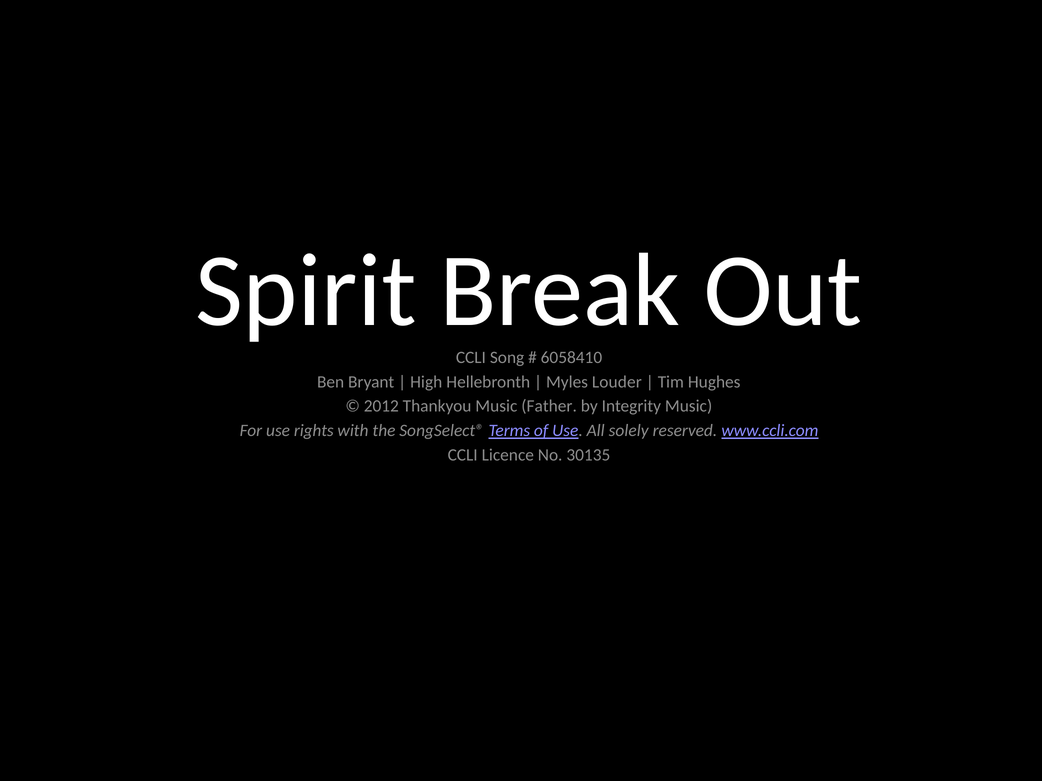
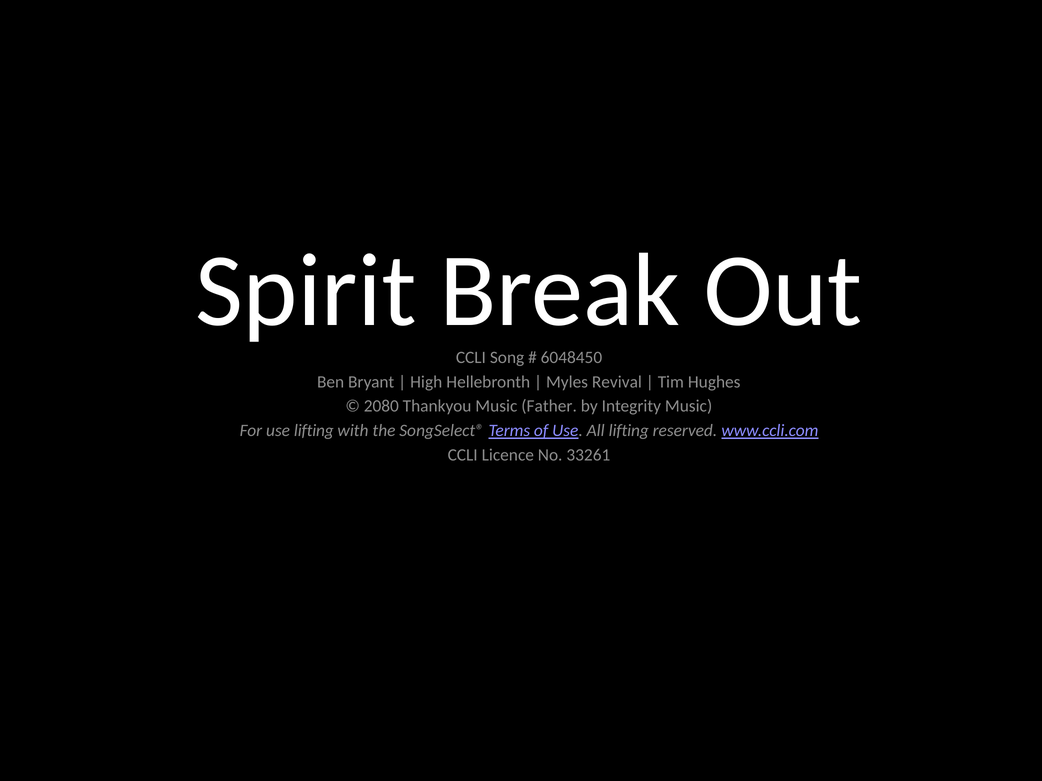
6058410: 6058410 -> 6048450
Louder: Louder -> Revival
2012: 2012 -> 2080
use rights: rights -> lifting
All solely: solely -> lifting
30135: 30135 -> 33261
